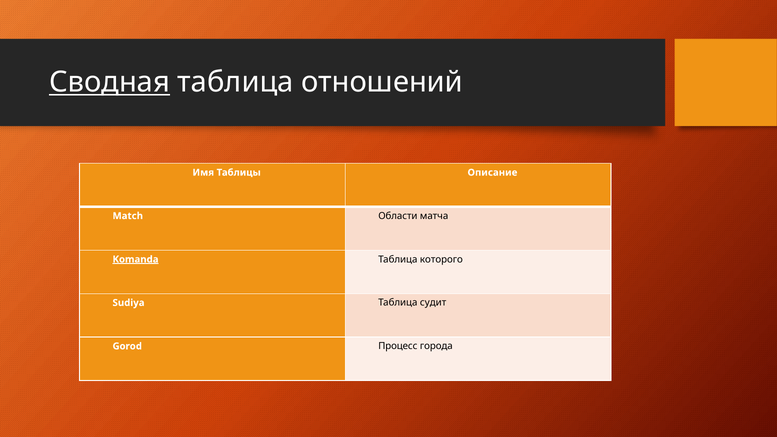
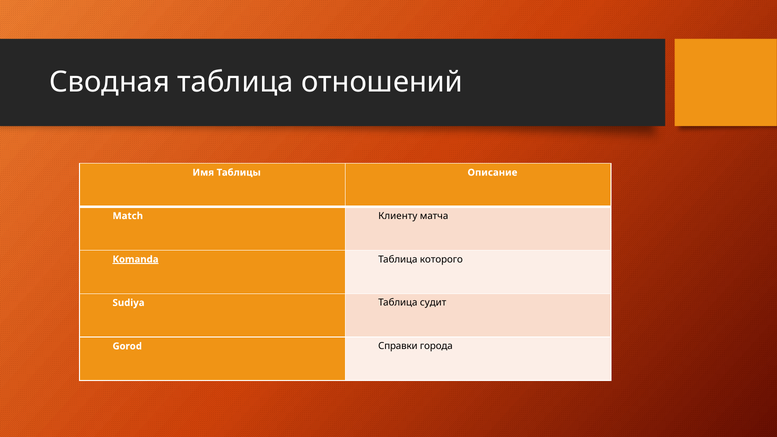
Сводная underline: present -> none
Области: Области -> Клиенту
Процесс: Процесс -> Справки
